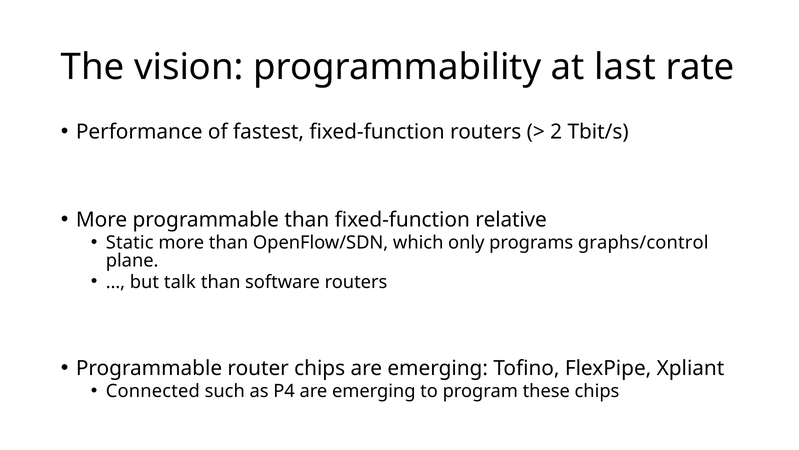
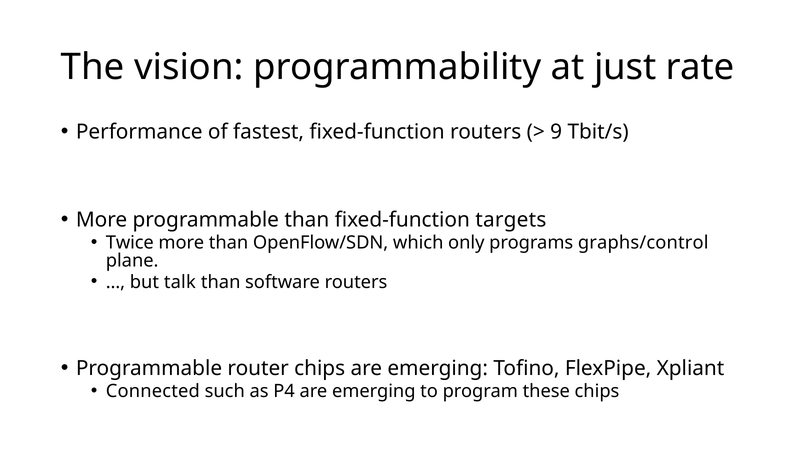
last: last -> just
2: 2 -> 9
relative: relative -> targets
Static: Static -> Twice
